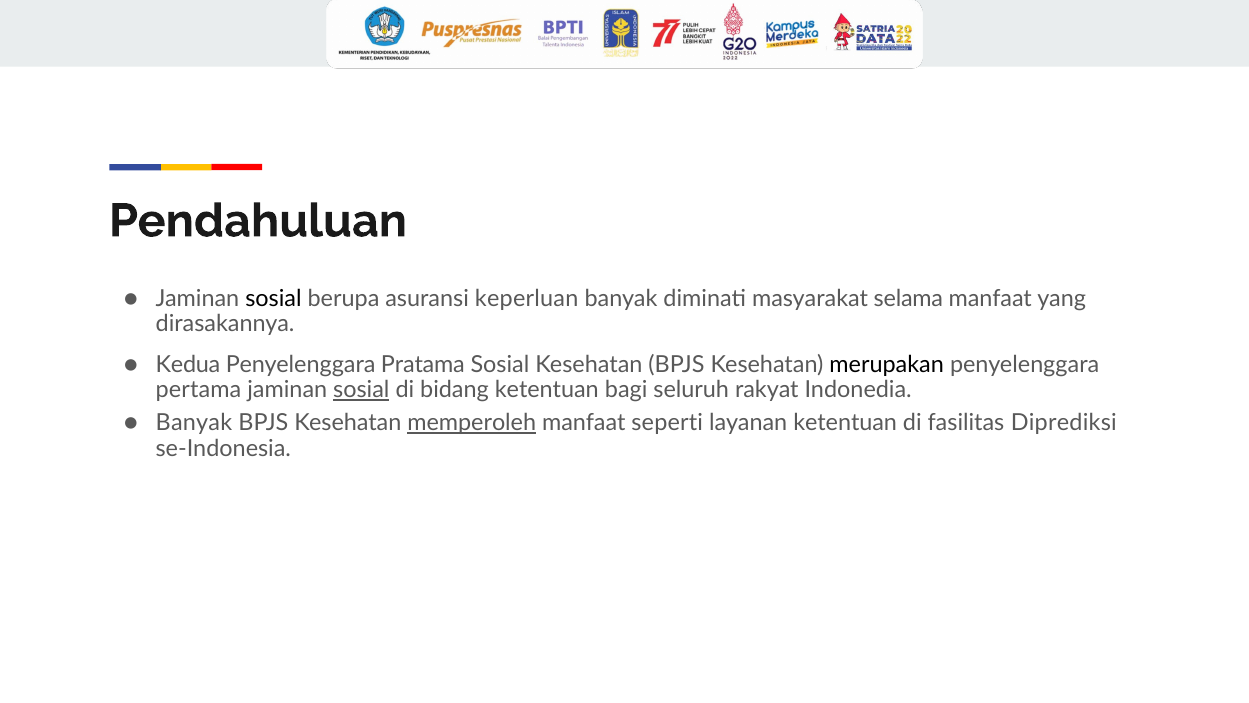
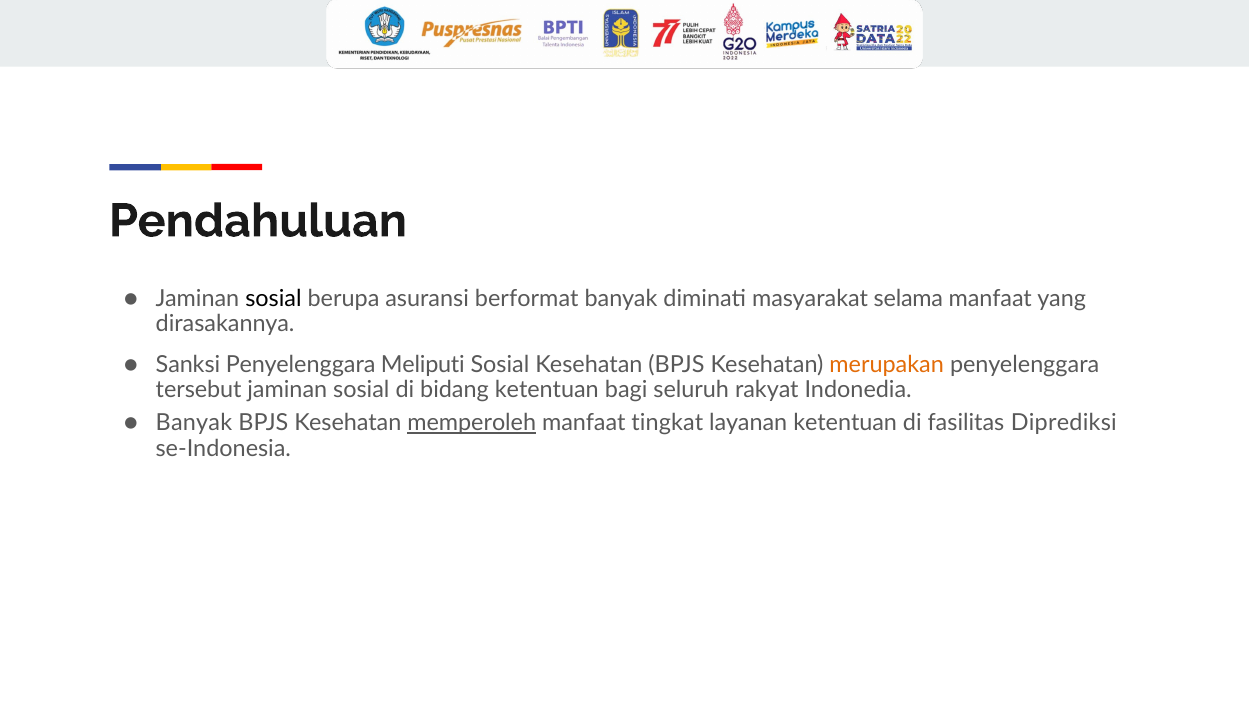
keperluan: keperluan -> berformat
Kedua: Kedua -> Sanksi
Pratama: Pratama -> Meliputi
merupakan colour: black -> orange
pertama: pertama -> tersebut
sosial at (361, 390) underline: present -> none
seperti: seperti -> tingkat
